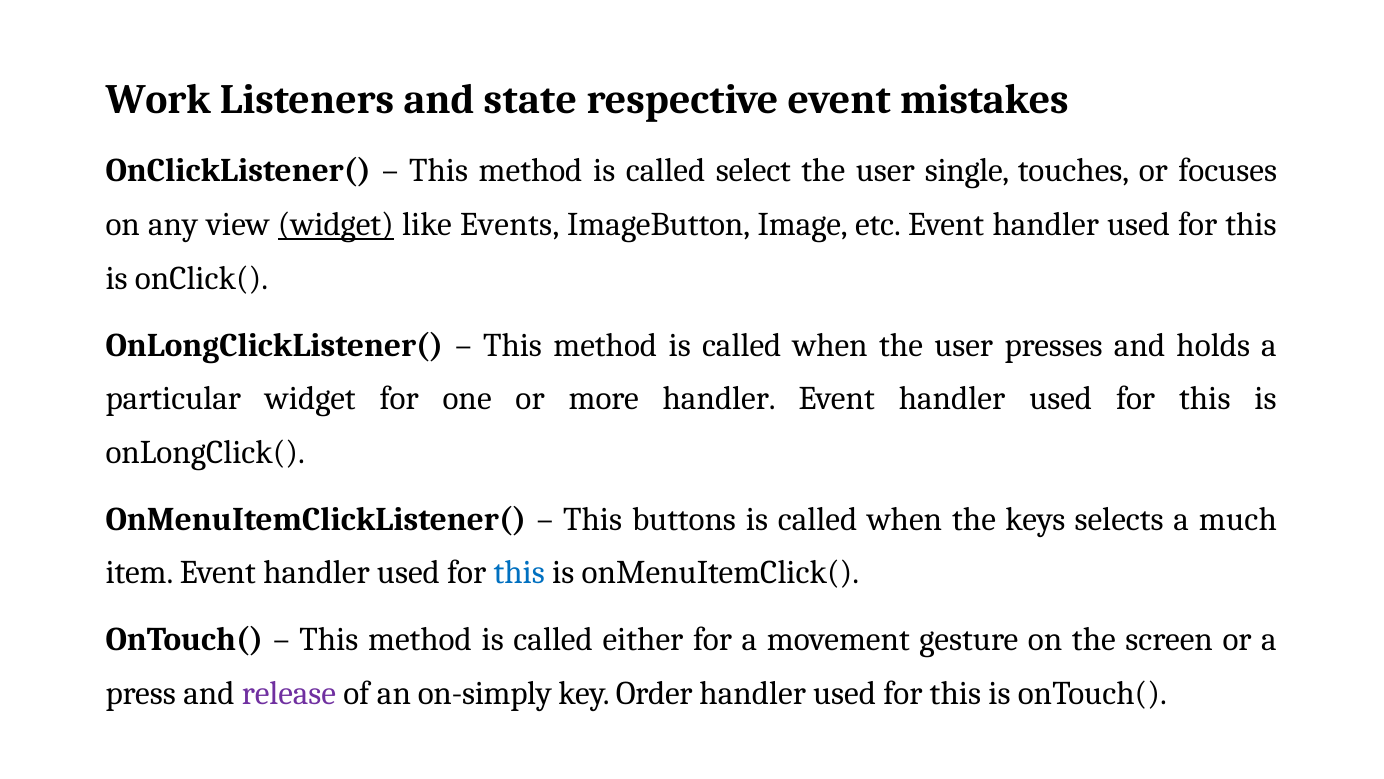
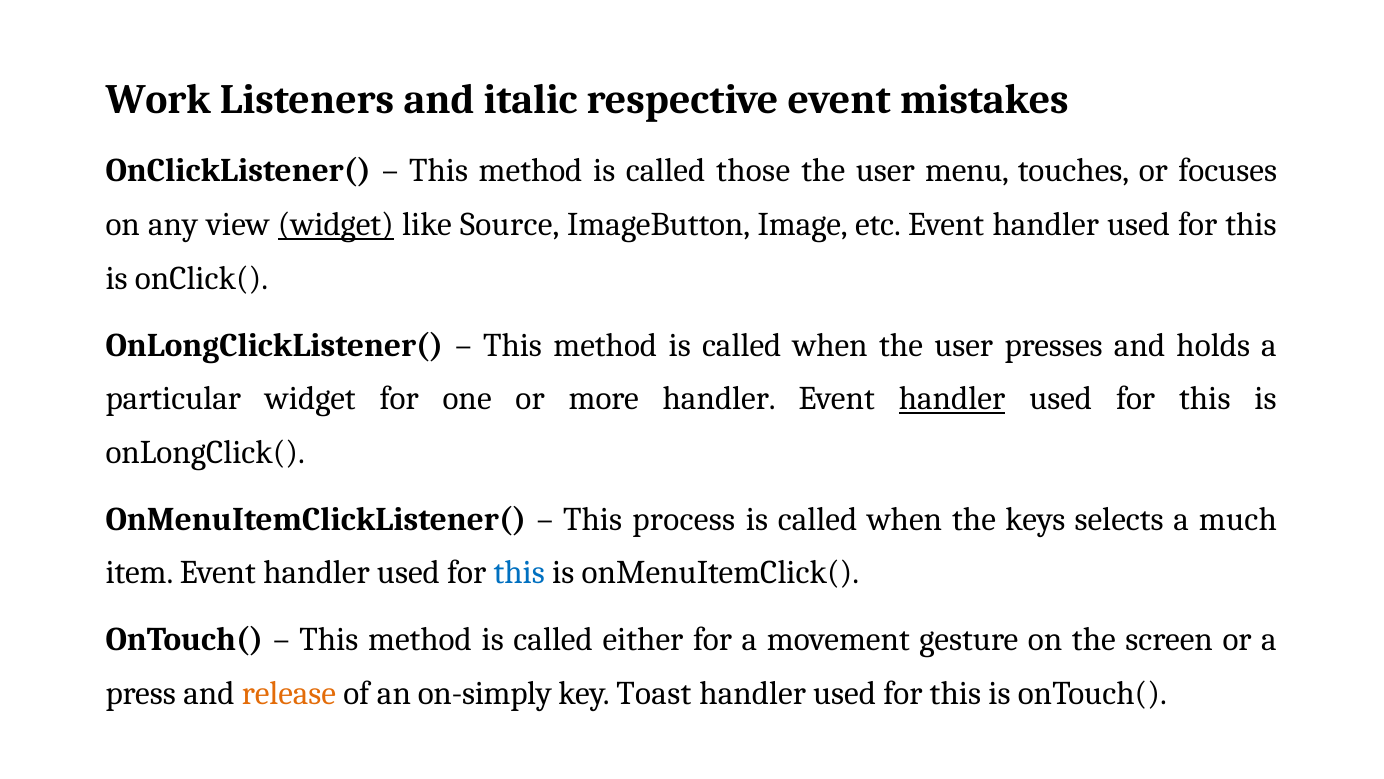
state: state -> italic
select: select -> those
single: single -> menu
Events: Events -> Source
handler at (952, 398) underline: none -> present
buttons: buttons -> process
release colour: purple -> orange
Order: Order -> Toast
